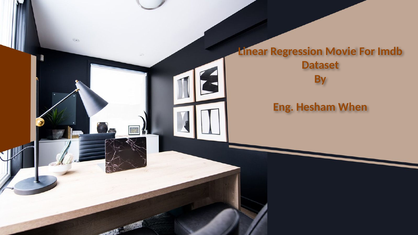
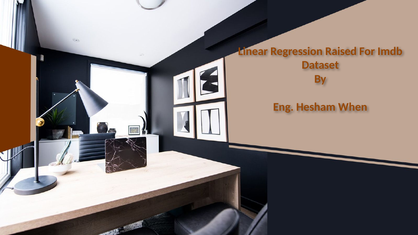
Movie: Movie -> Raised
